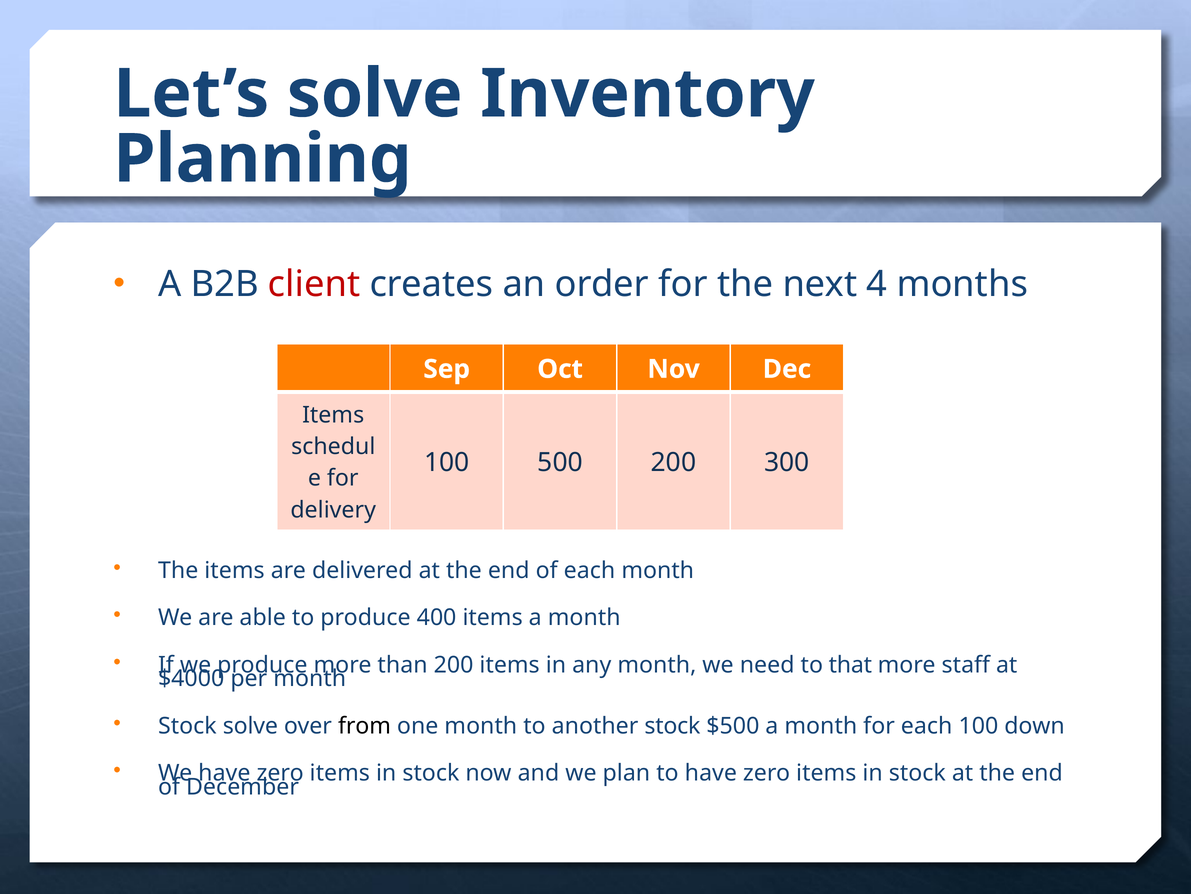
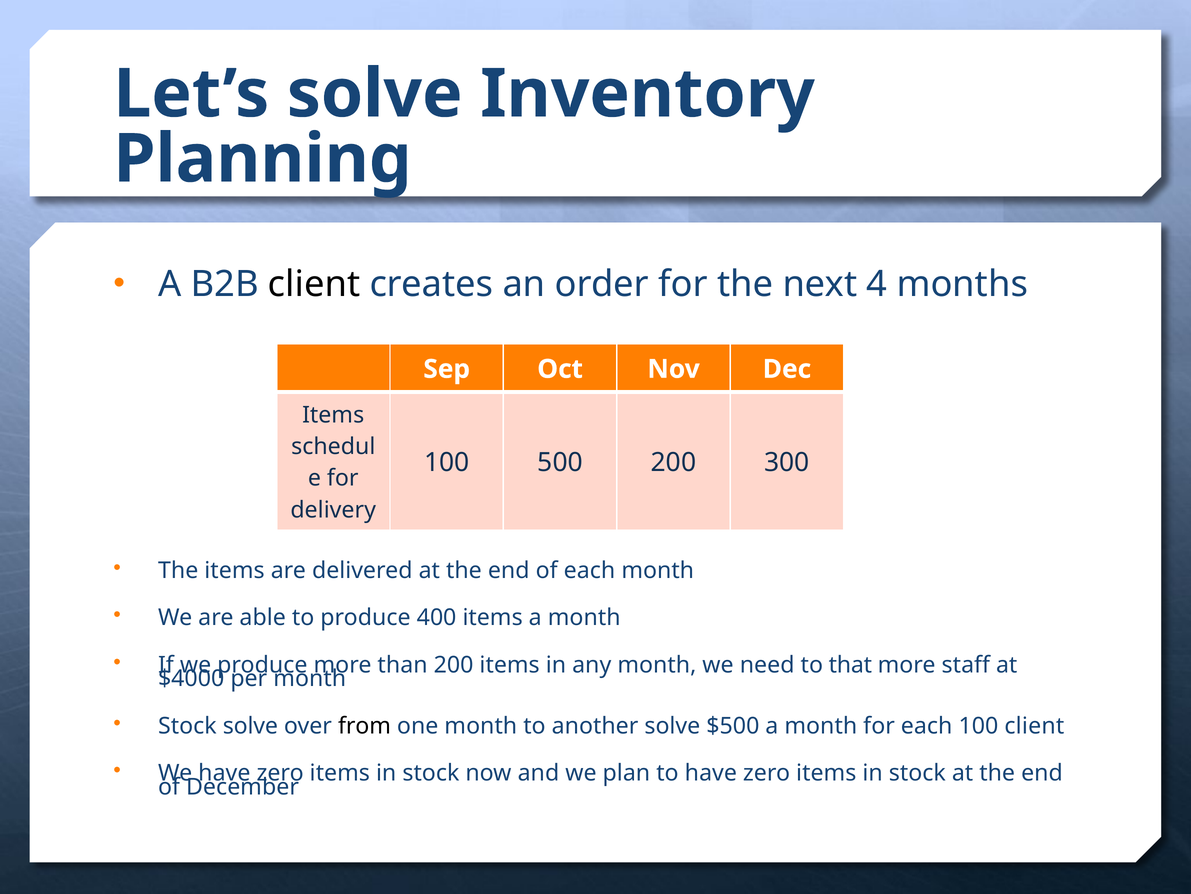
client at (314, 284) colour: red -> black
another stock: stock -> solve
100 down: down -> client
